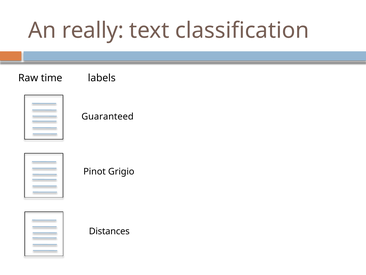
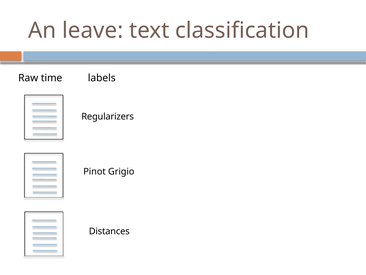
really: really -> leave
Guaranteed: Guaranteed -> Regularizers
